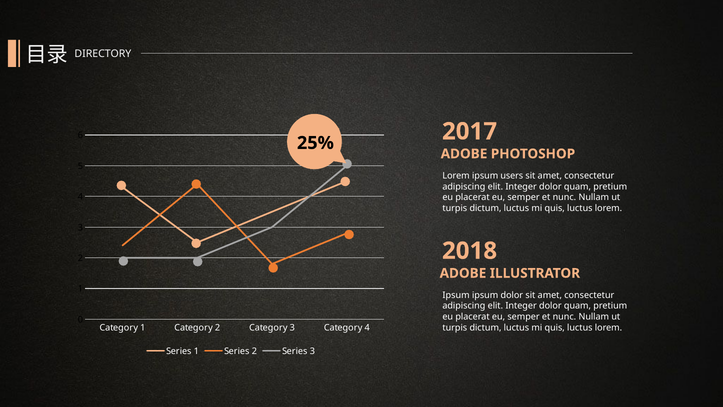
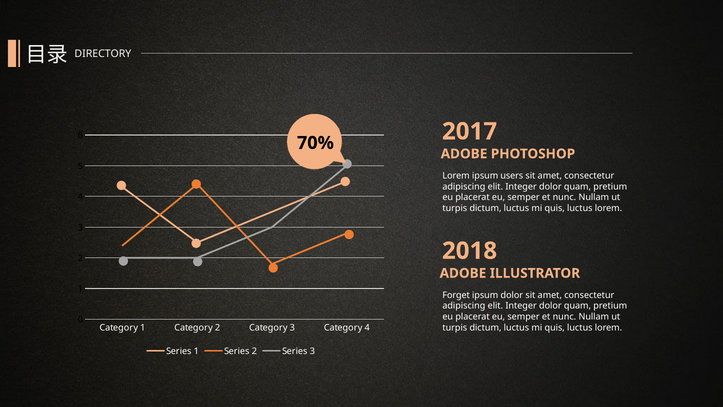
25%: 25% -> 70%
Ipsum at (456, 295): Ipsum -> Forget
